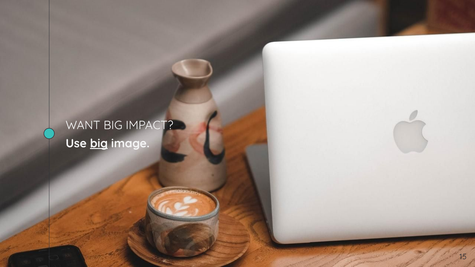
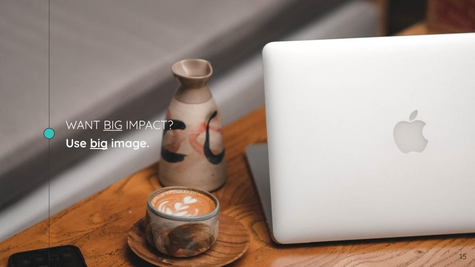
BIG at (113, 125) underline: none -> present
